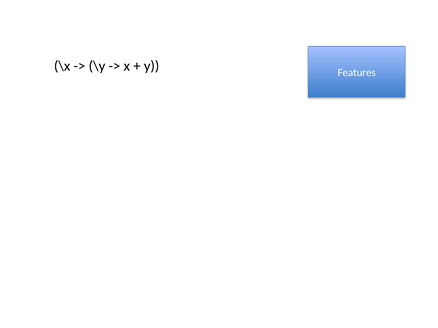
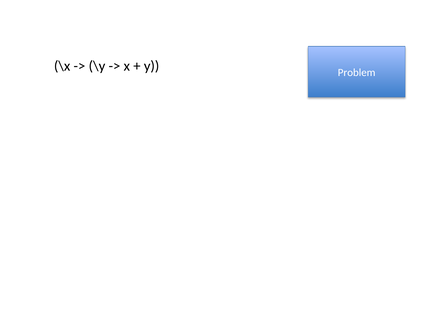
Features: Features -> Problem
